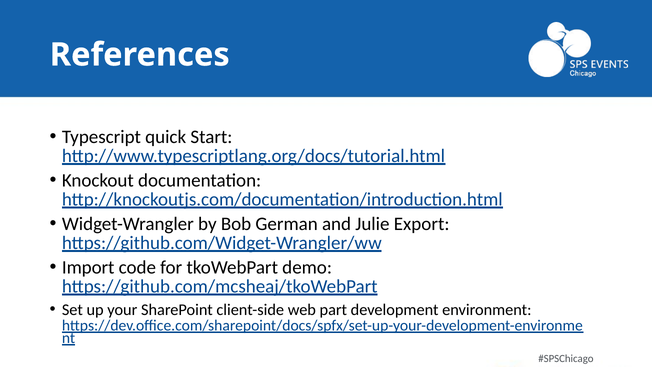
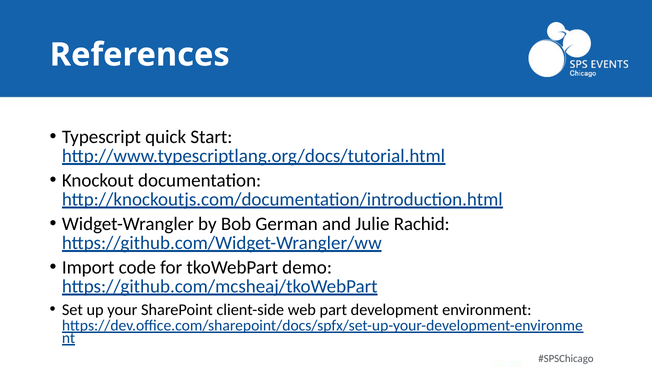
Export: Export -> Rachid
